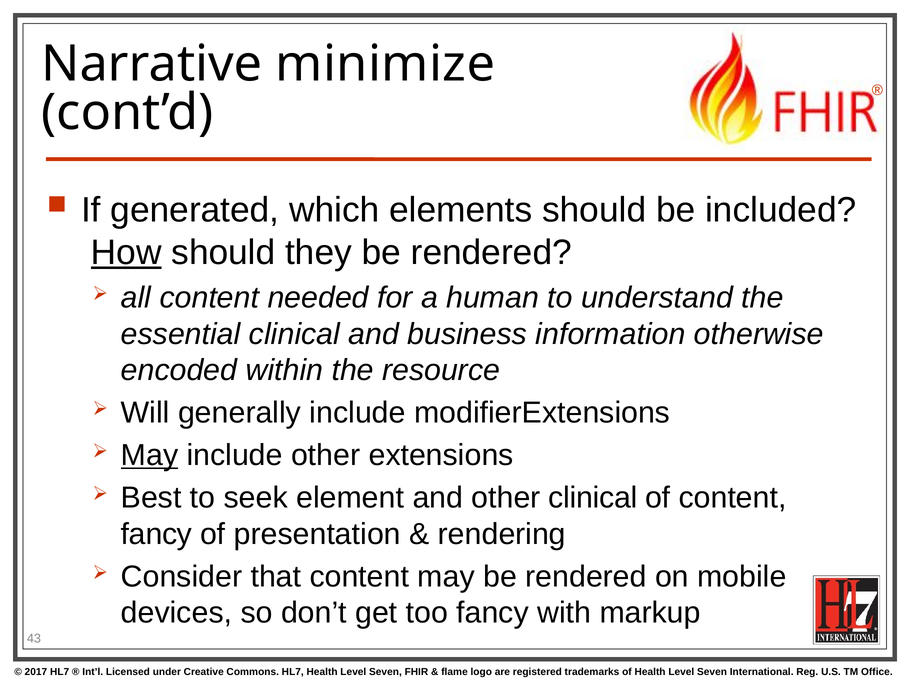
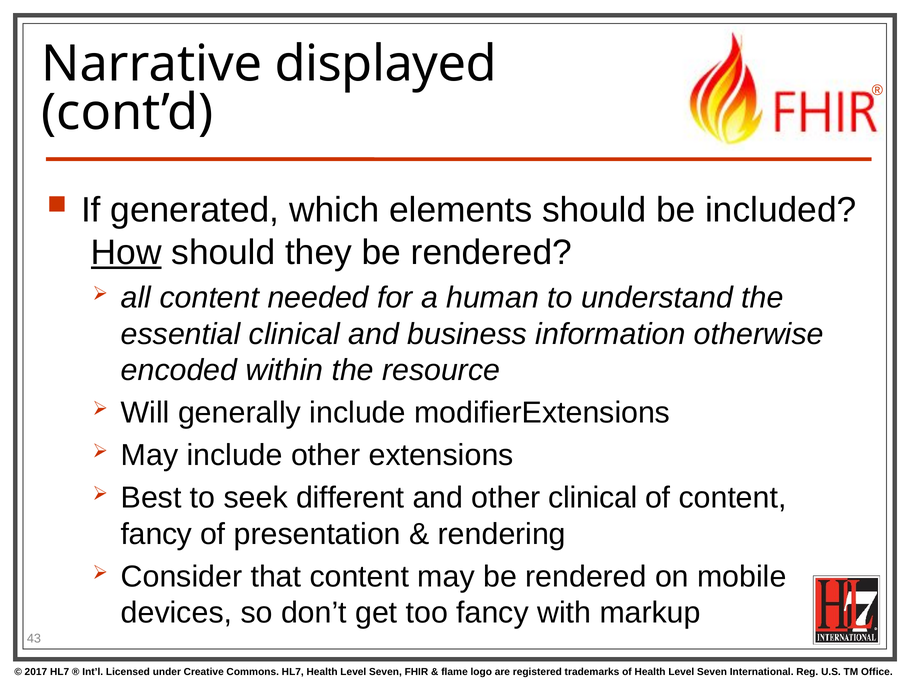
minimize: minimize -> displayed
May at (150, 456) underline: present -> none
element: element -> different
